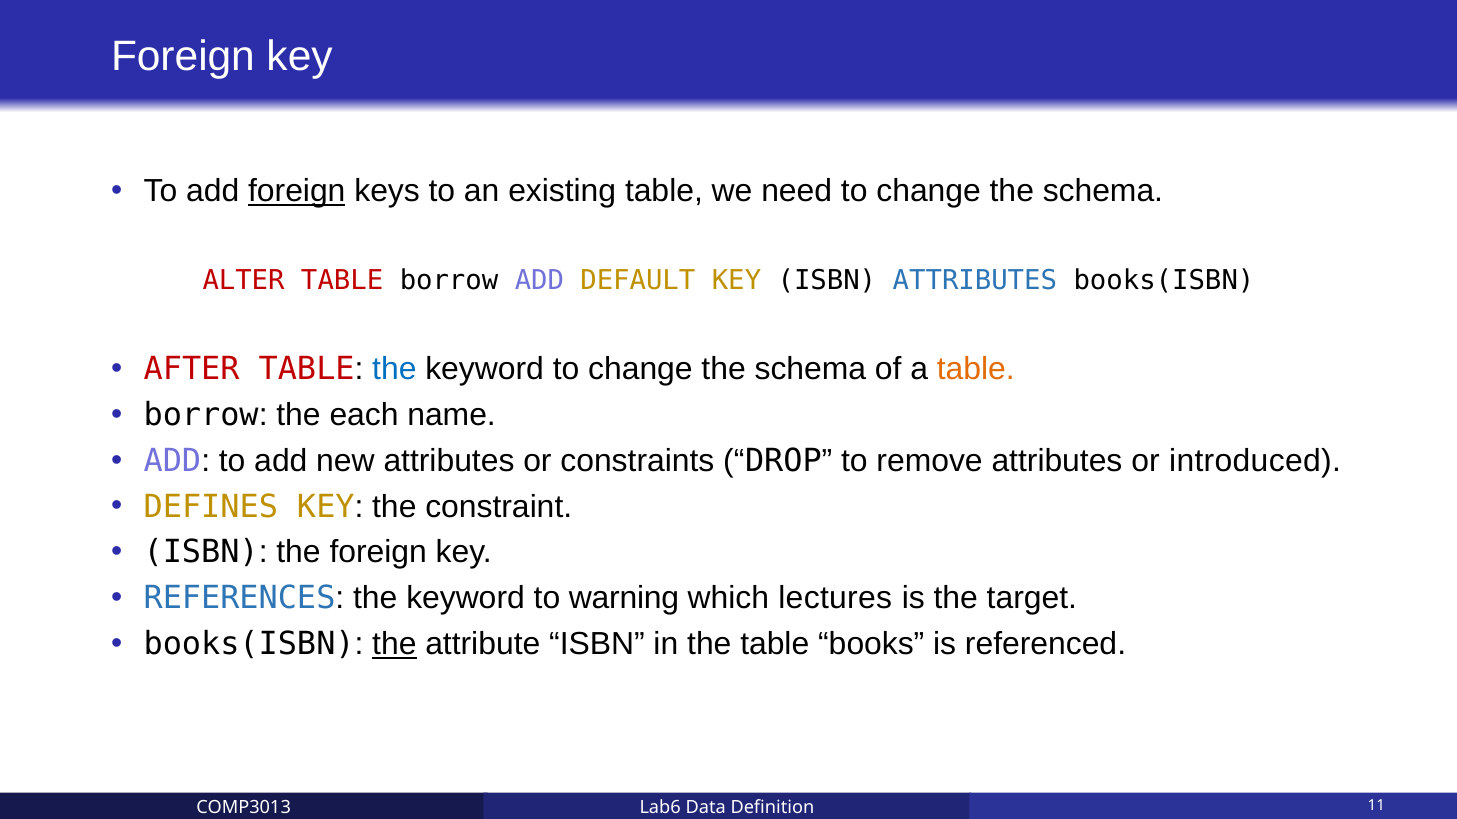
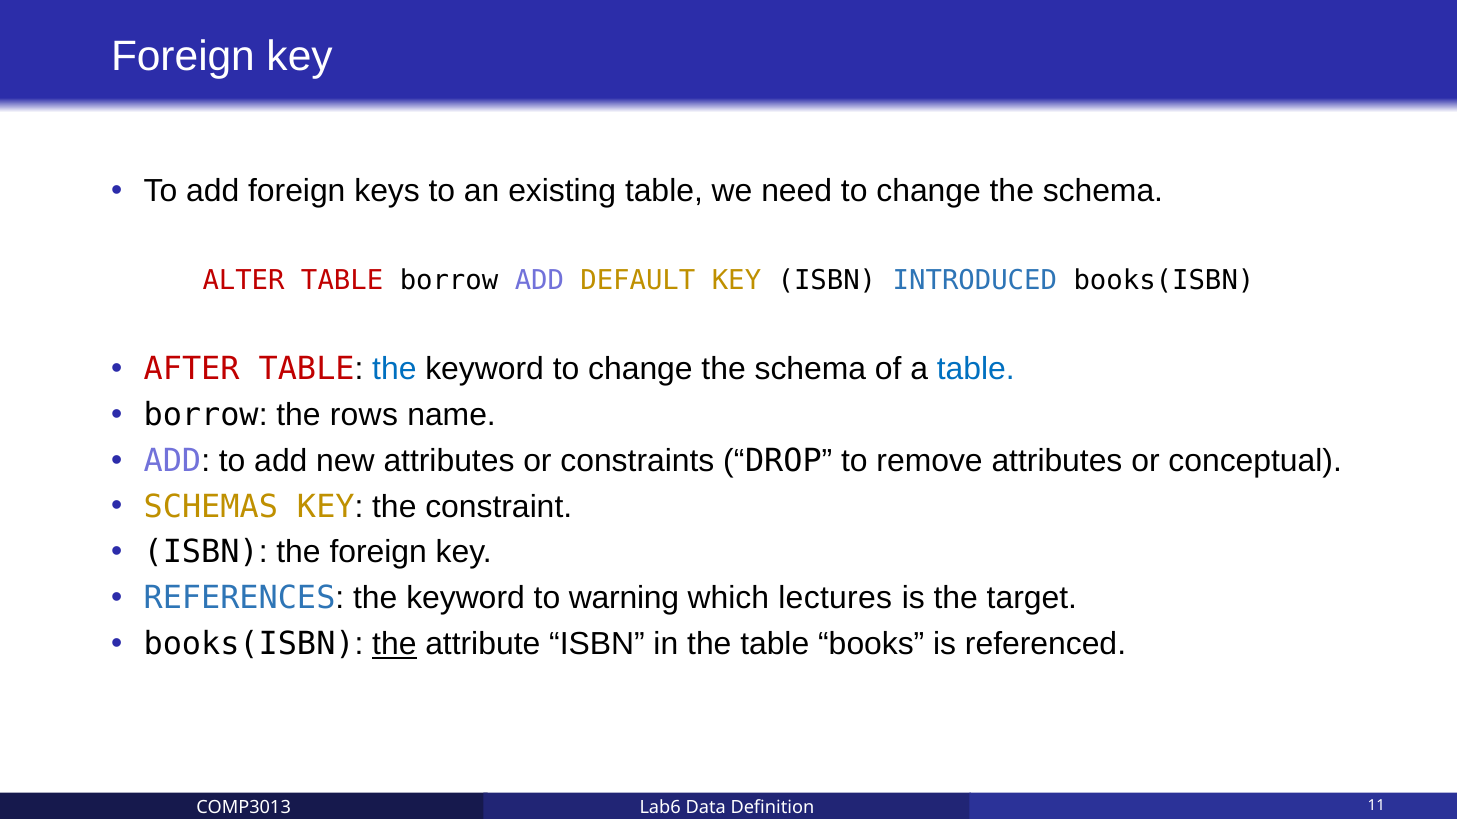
foreign at (297, 191) underline: present -> none
ISBN ATTRIBUTES: ATTRIBUTES -> INTRODUCED
table at (976, 370) colour: orange -> blue
each: each -> rows
introduced: introduced -> conceptual
DEFINES: DEFINES -> SCHEMAS
